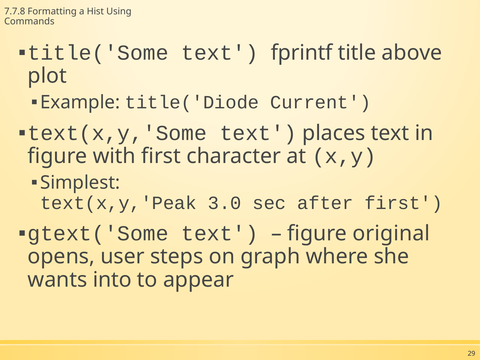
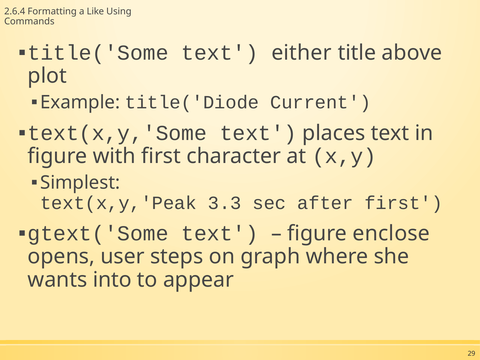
7.7.8: 7.7.8 -> 2.6.4
Hist: Hist -> Like
fprintf: fprintf -> either
3.0: 3.0 -> 3.3
original: original -> enclose
